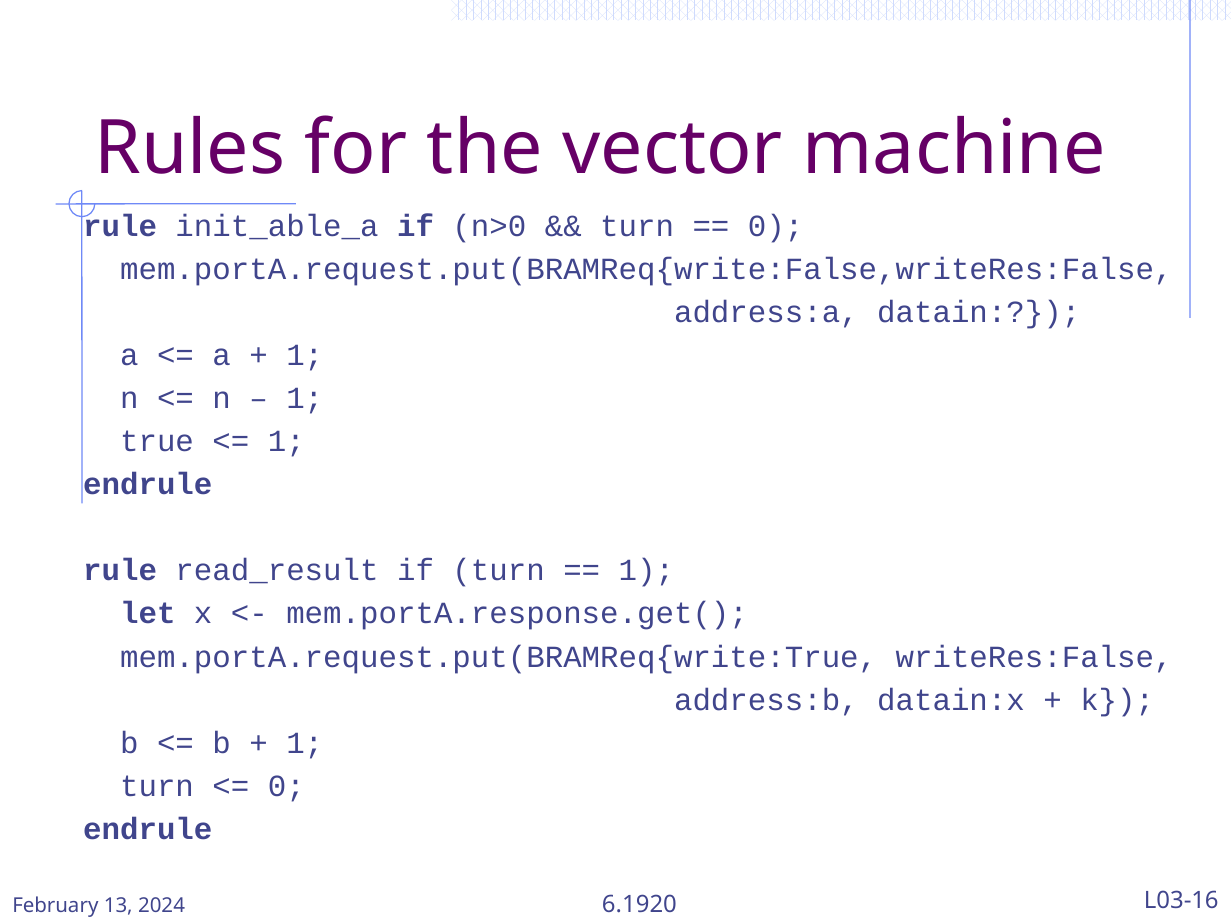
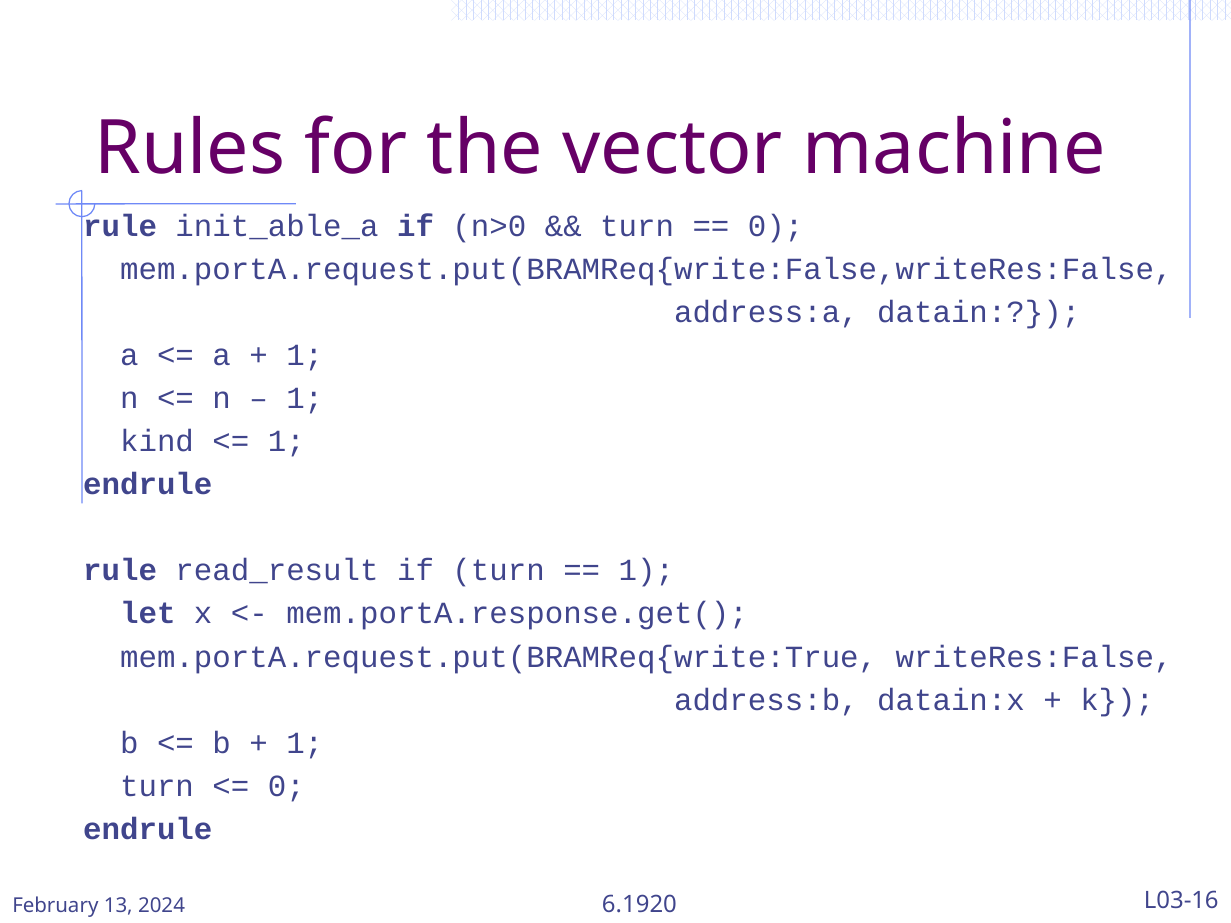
true: true -> kind
